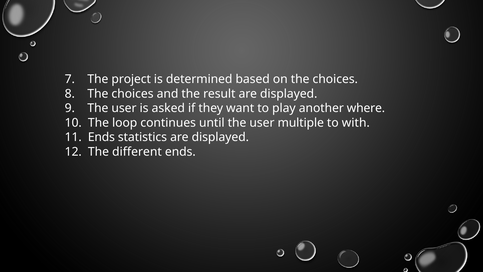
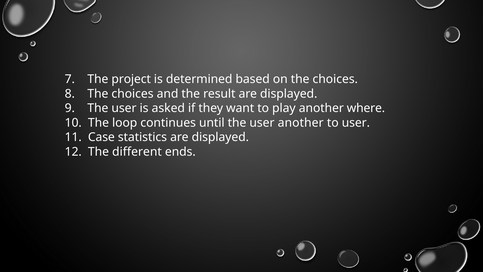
user multiple: multiple -> another
to with: with -> user
11 Ends: Ends -> Case
